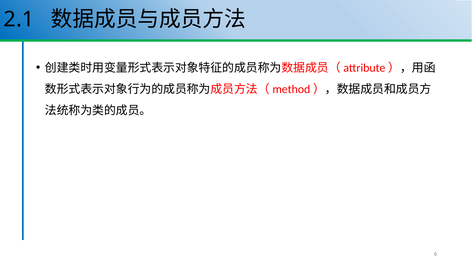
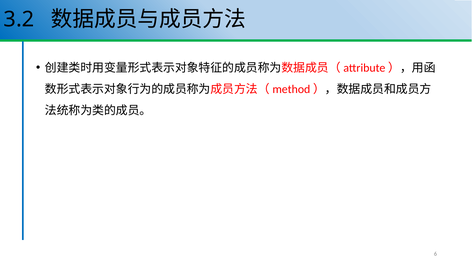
2.1: 2.1 -> 3.2
